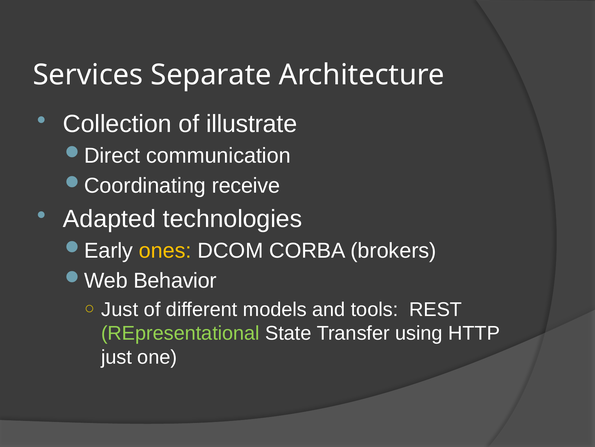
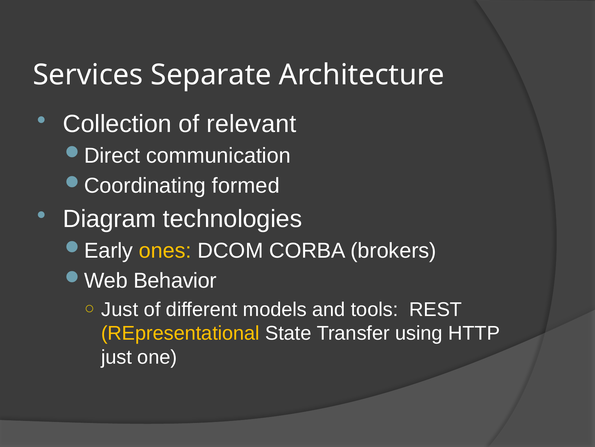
illustrate: illustrate -> relevant
receive: receive -> formed
Adapted: Adapted -> Diagram
REpresentational colour: light green -> yellow
